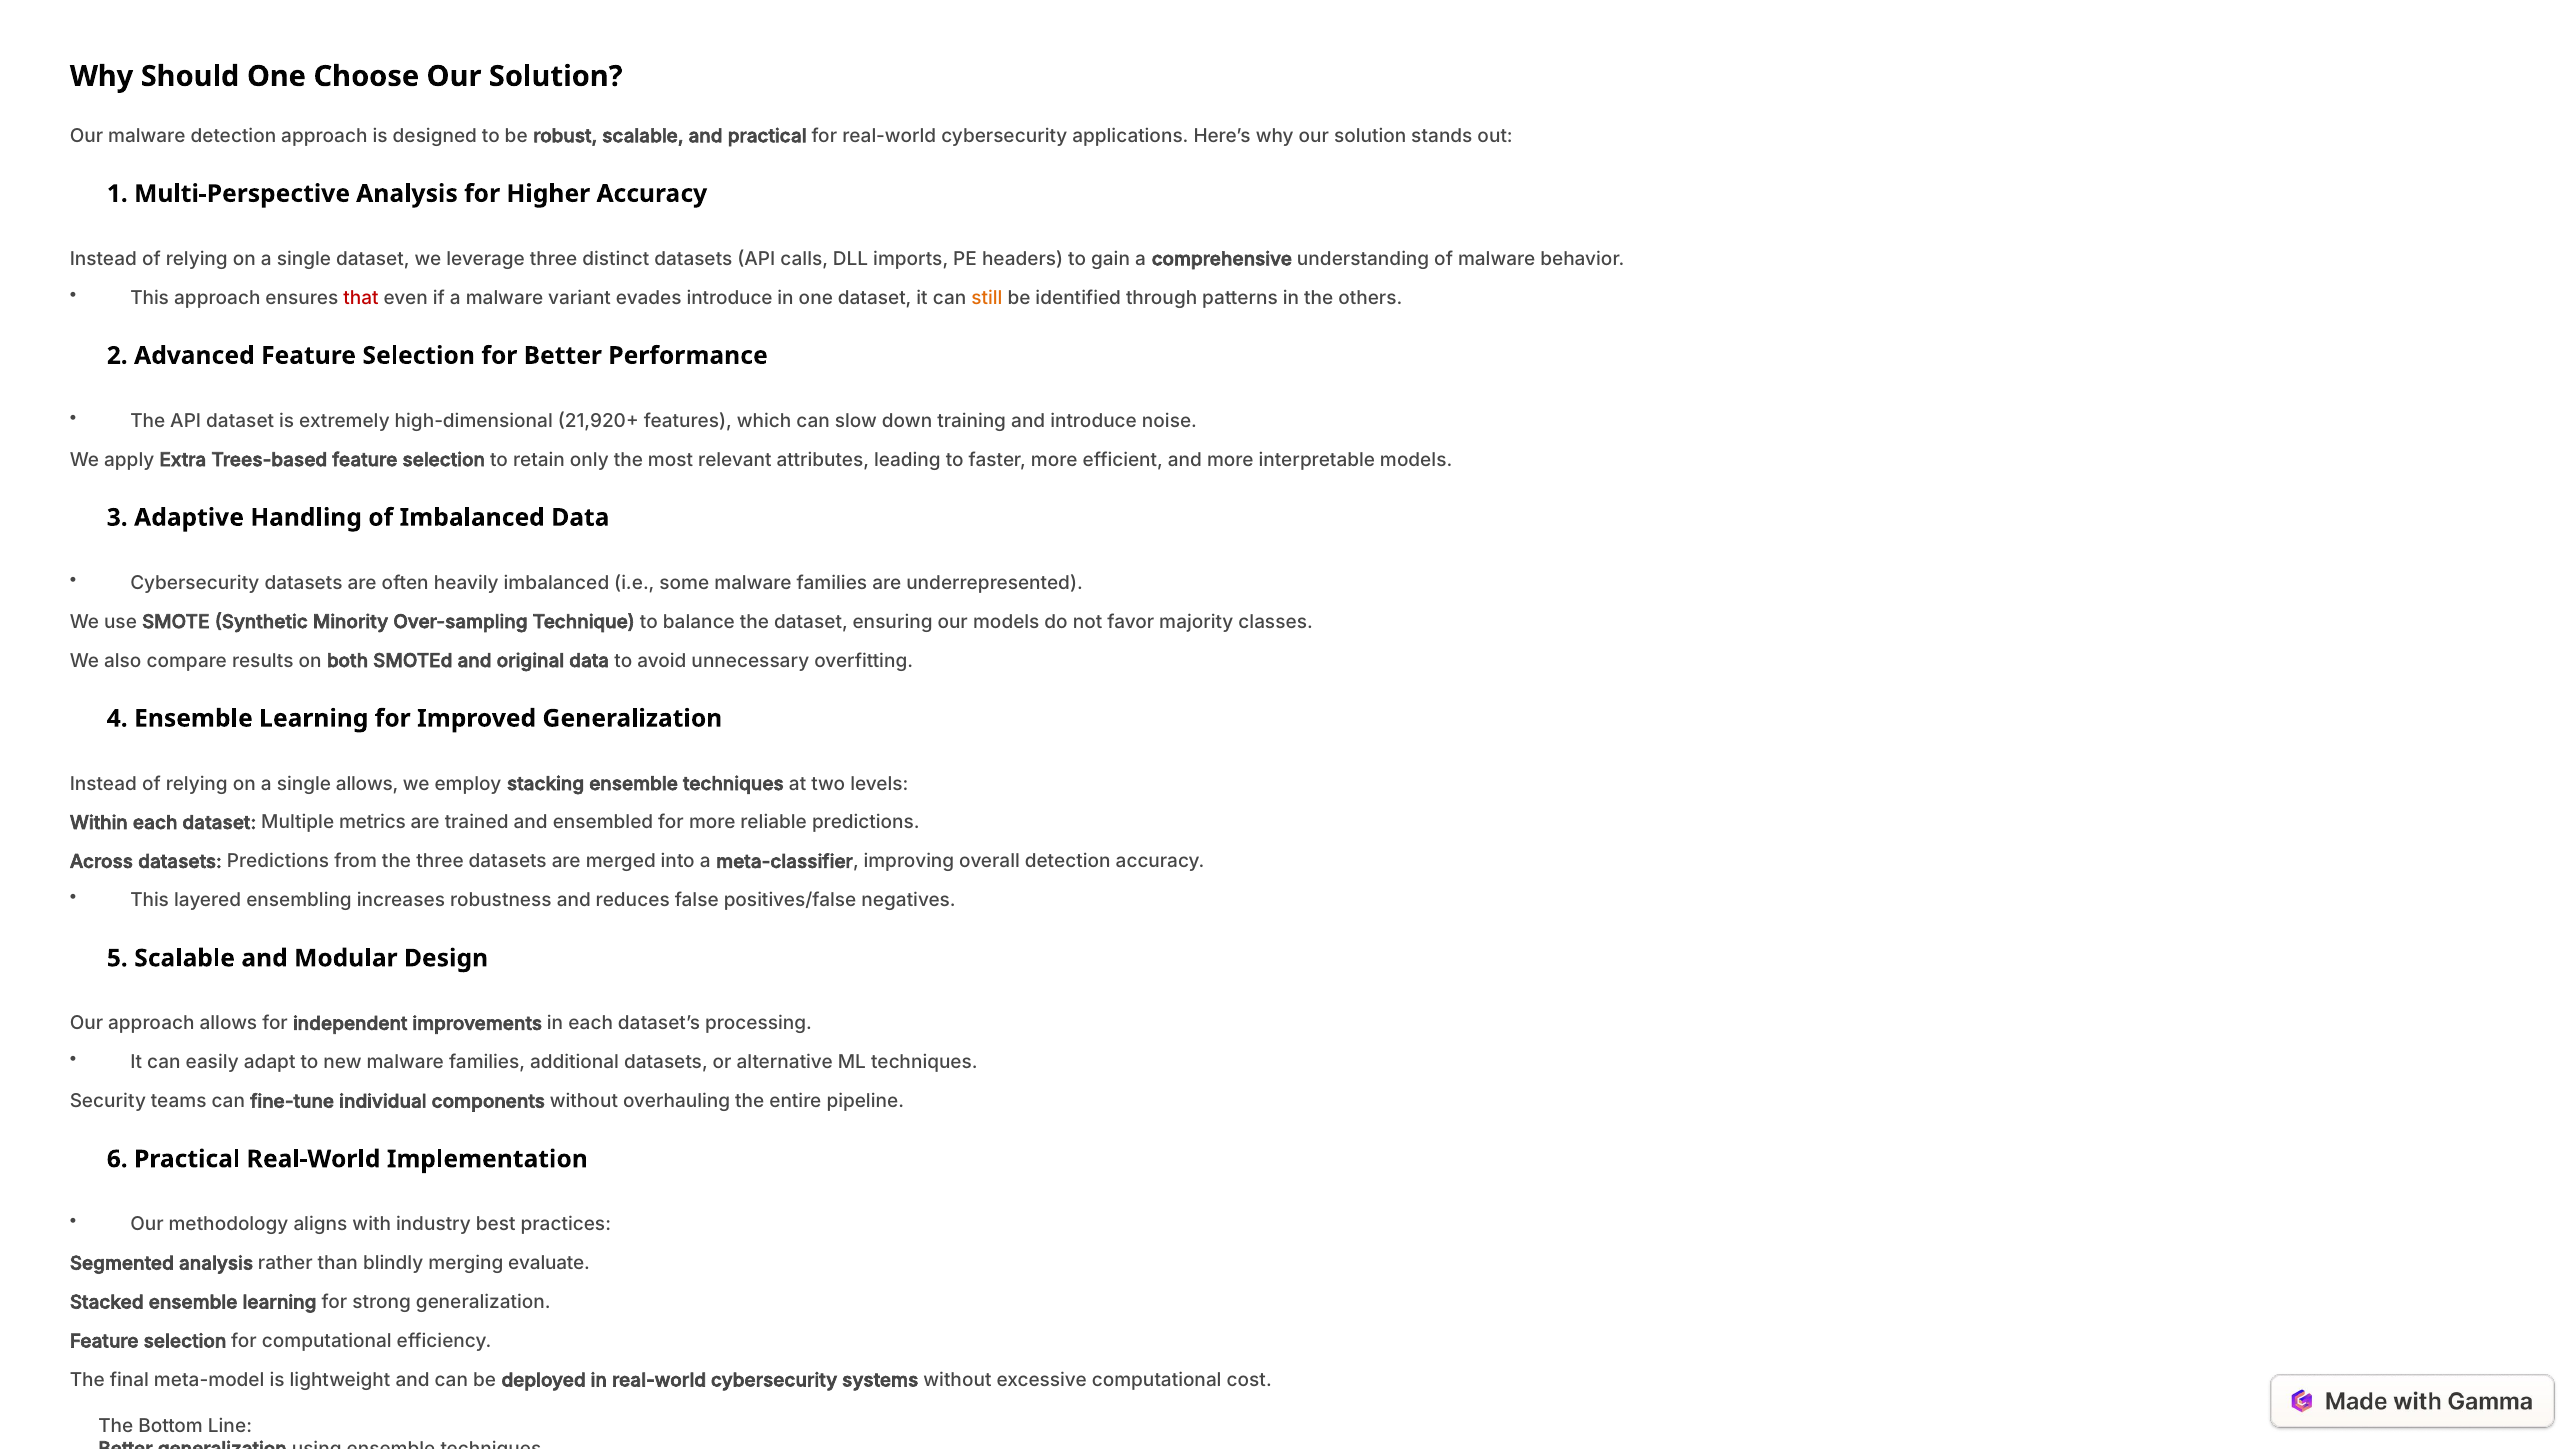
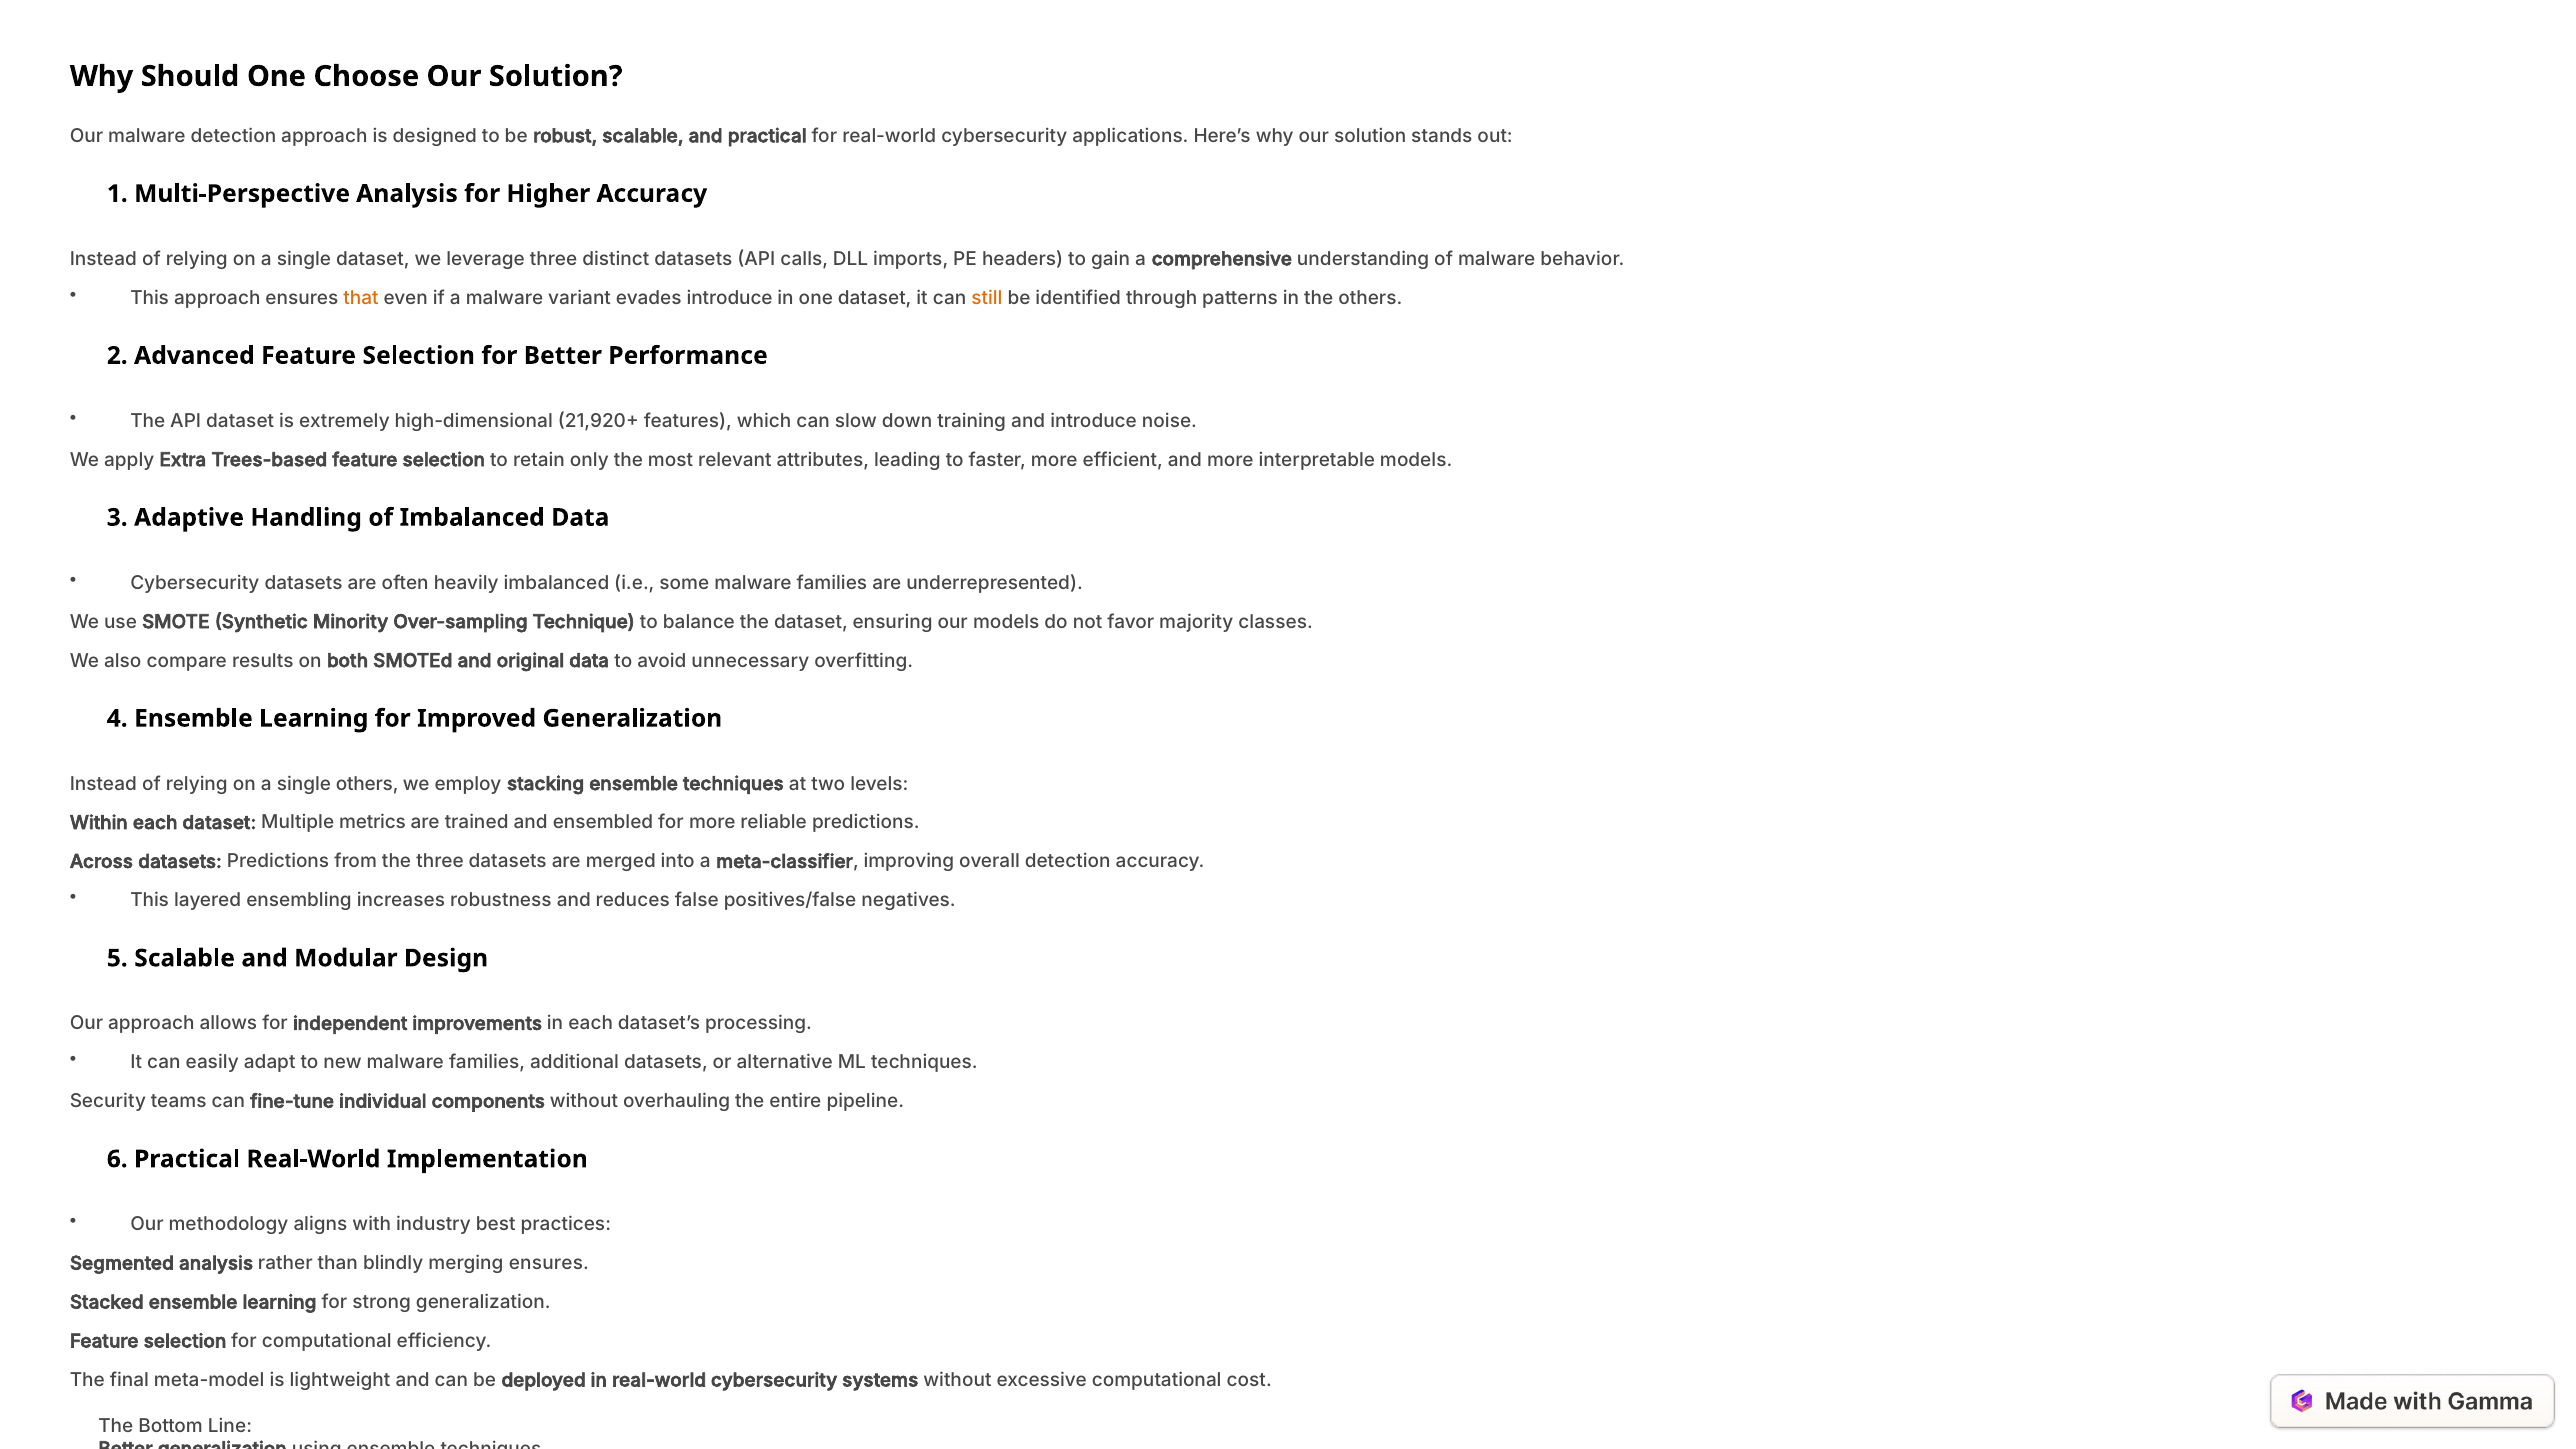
that colour: red -> orange
single allows: allows -> others
merging evaluate: evaluate -> ensures
